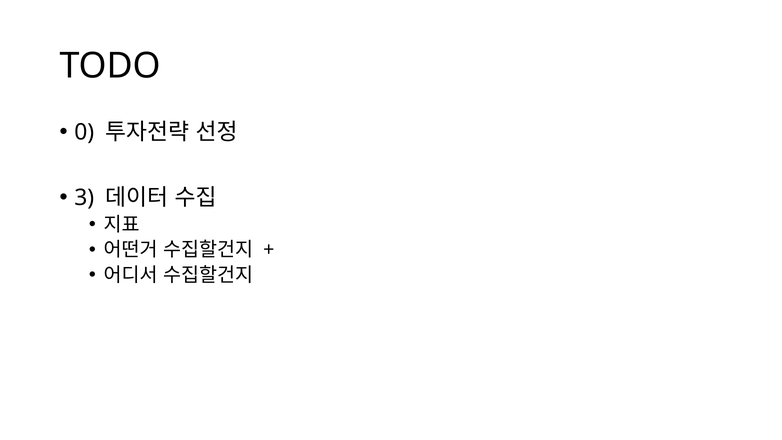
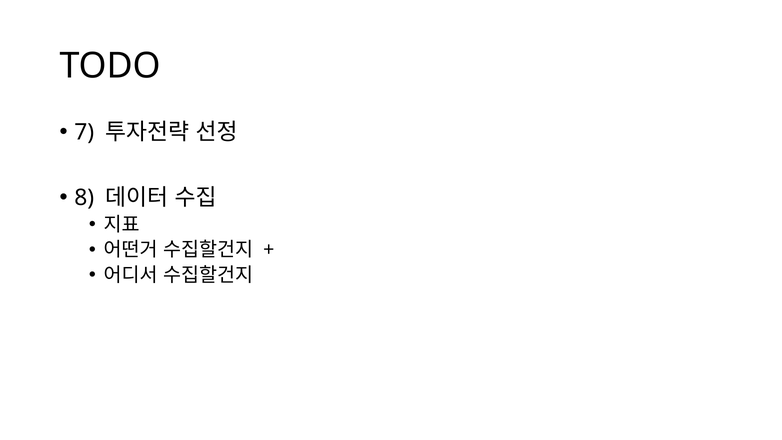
0: 0 -> 7
3: 3 -> 8
